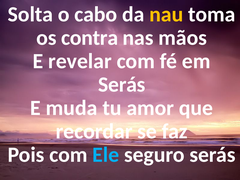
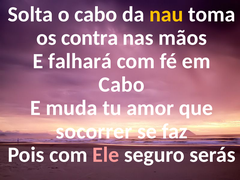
revelar: revelar -> falhará
Serás at (122, 85): Serás -> Cabo
recordar: recordar -> socorrer
Ele colour: light blue -> pink
